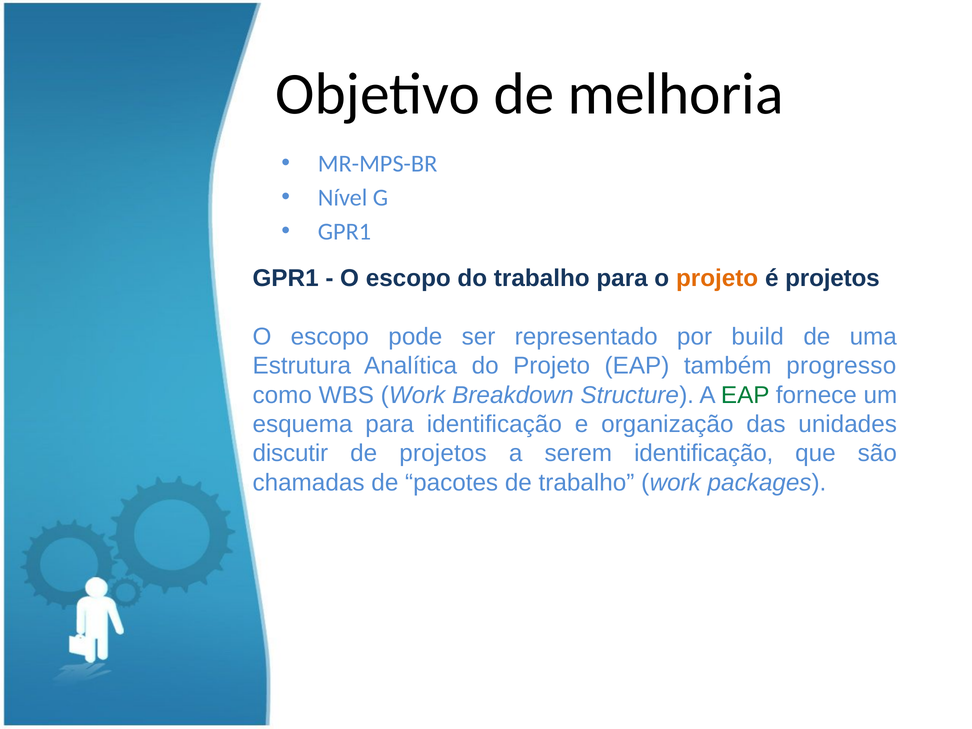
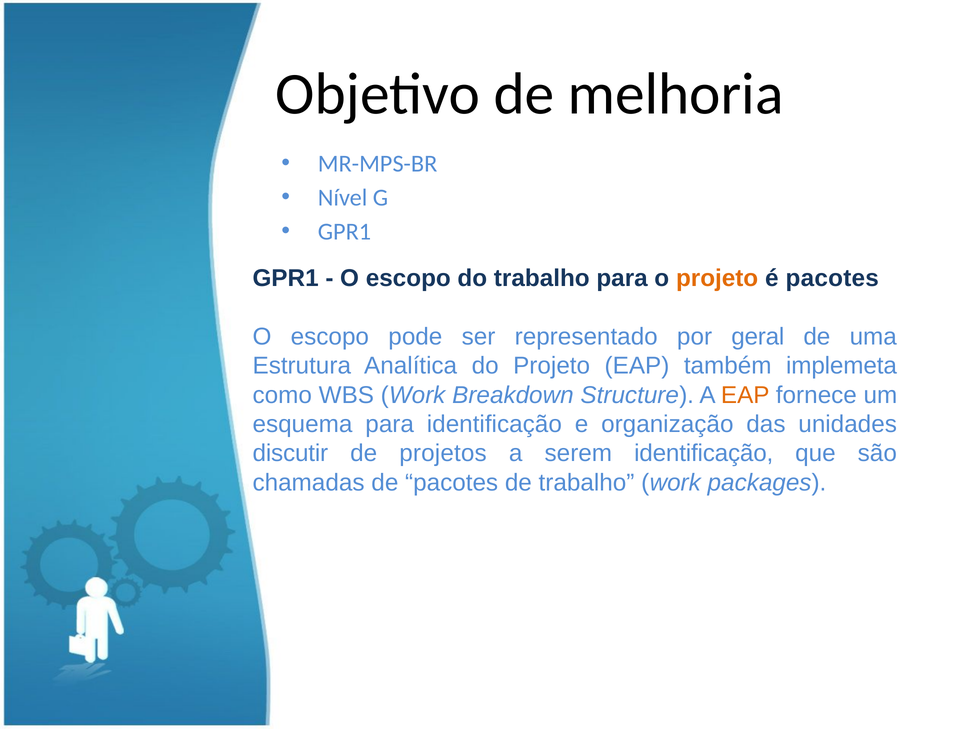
é projetos: projetos -> pacotes
build: build -> geral
progresso: progresso -> implemeta
EAP at (745, 395) colour: green -> orange
